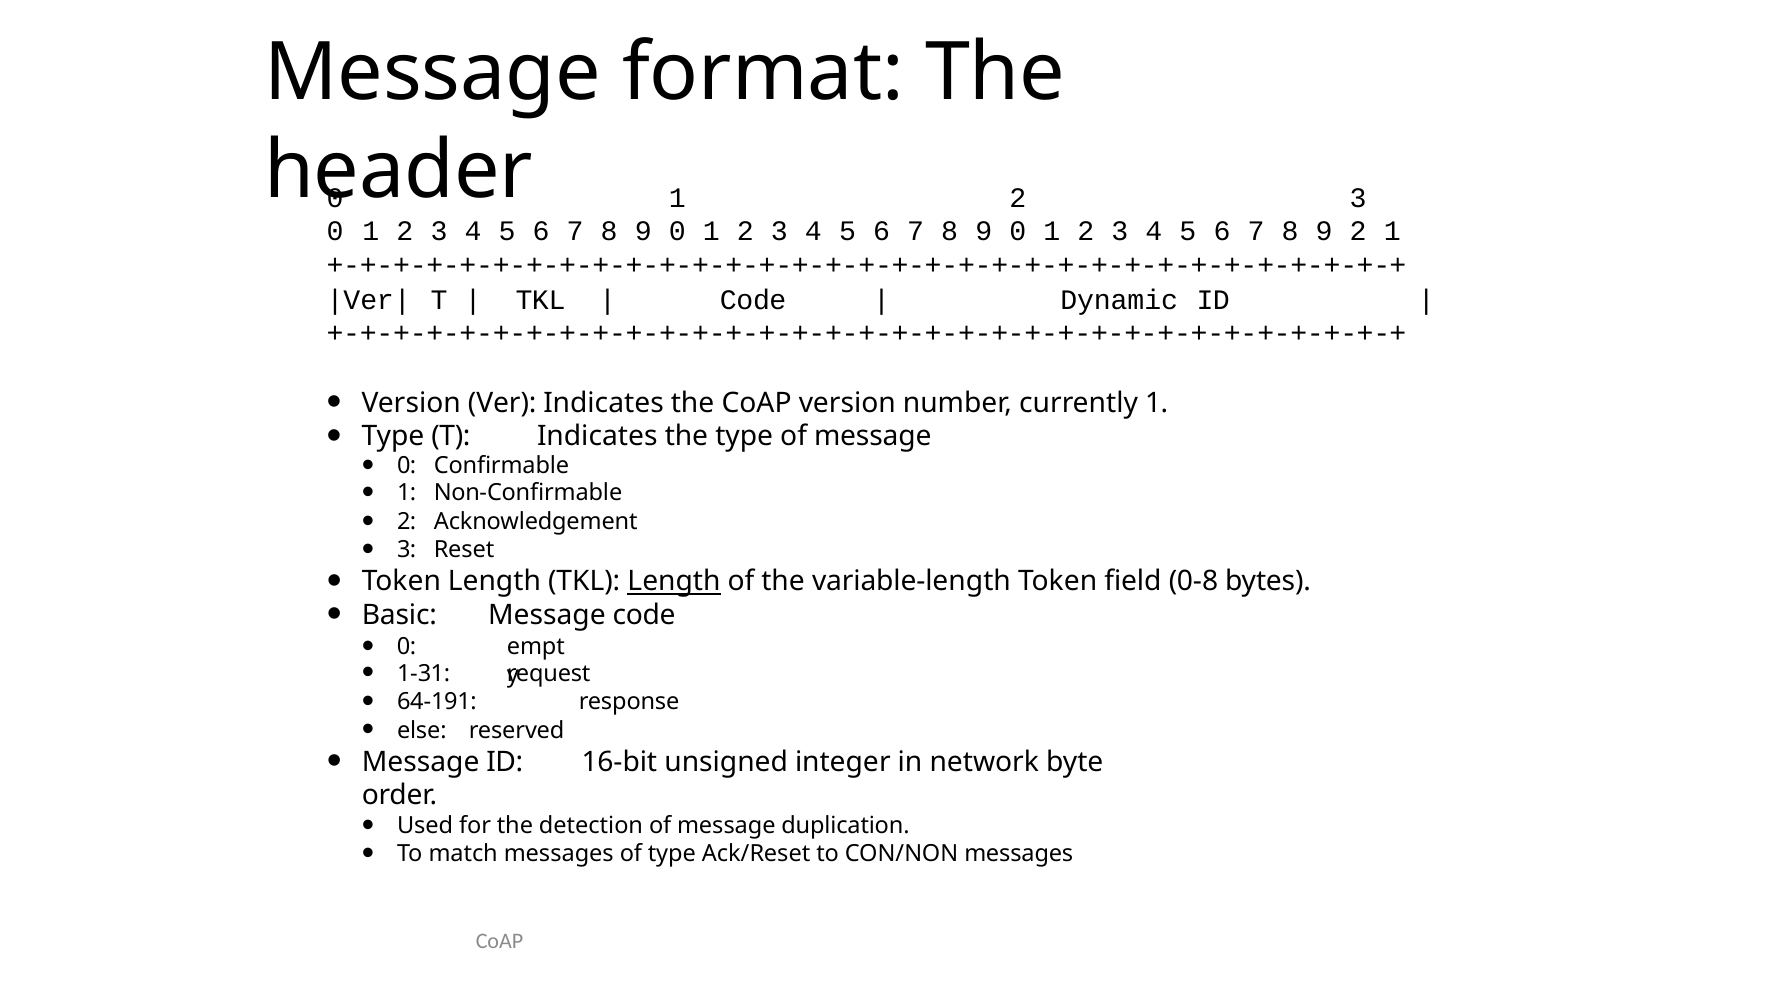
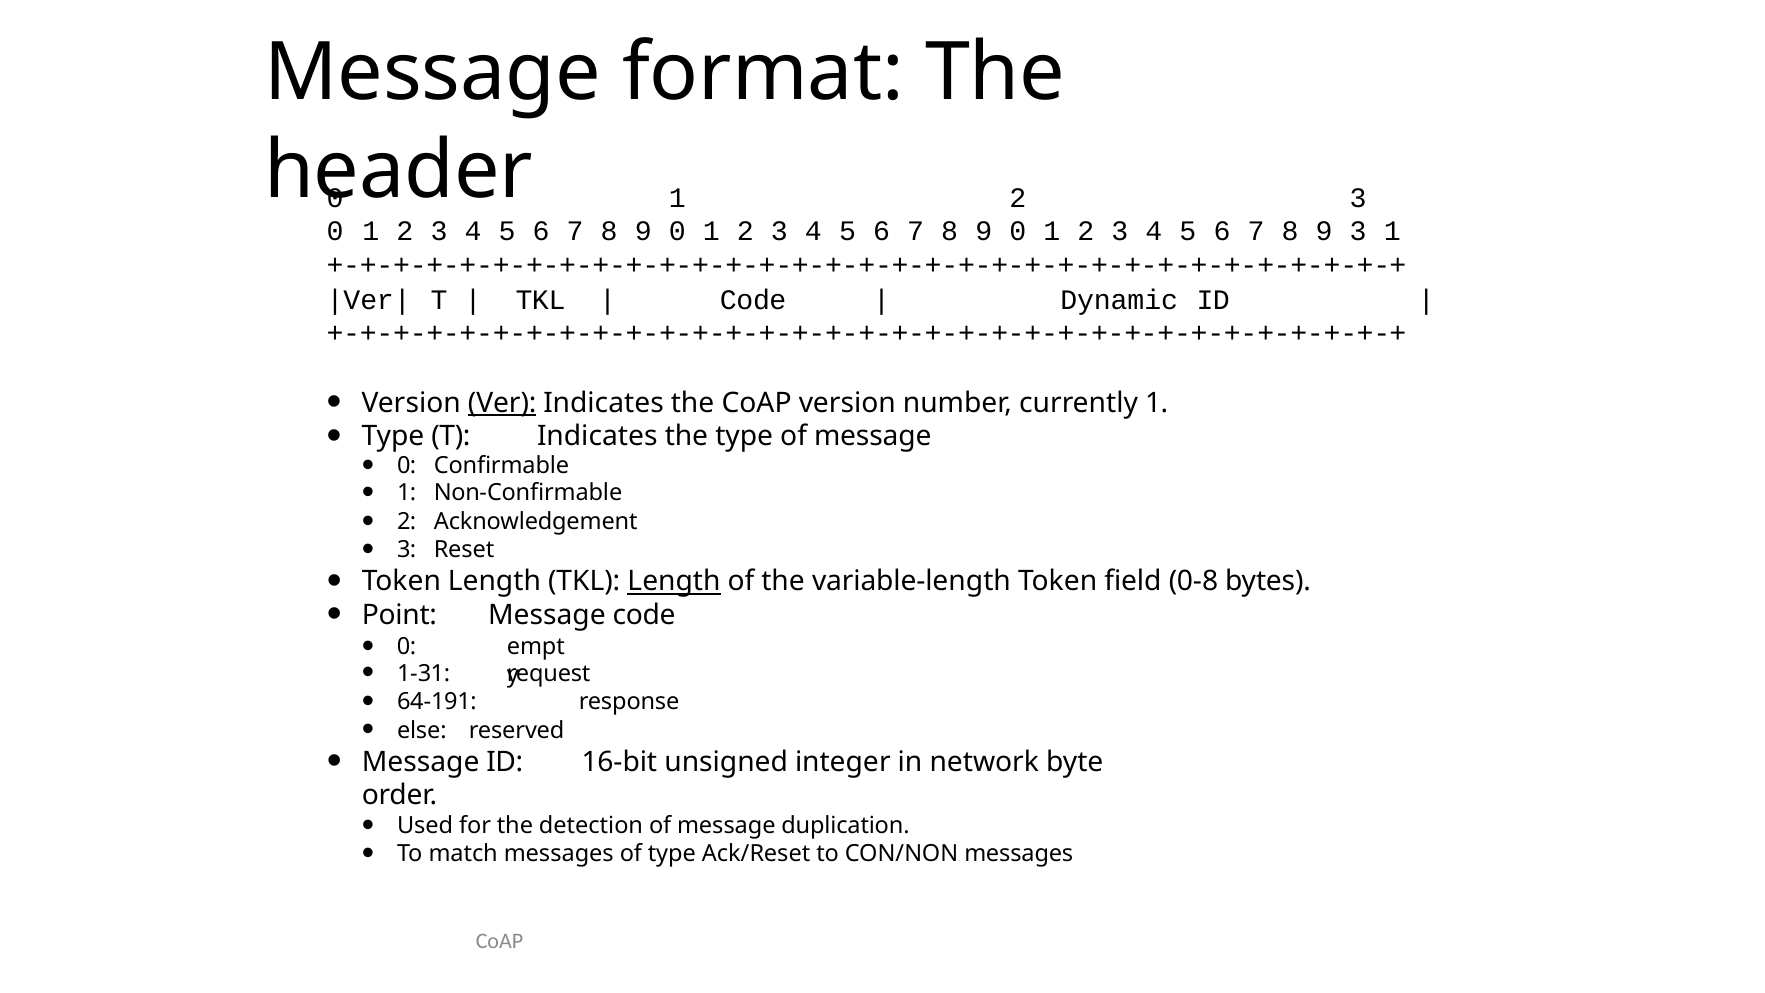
9 2: 2 -> 3
Ver underline: none -> present
Basic: Basic -> Point
